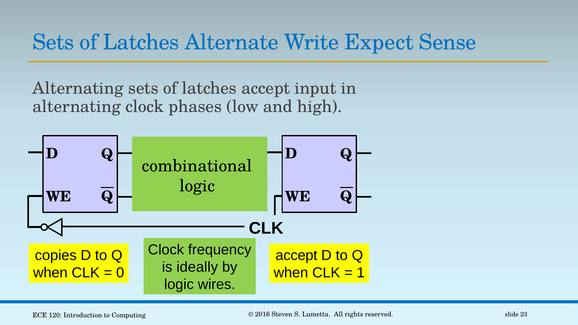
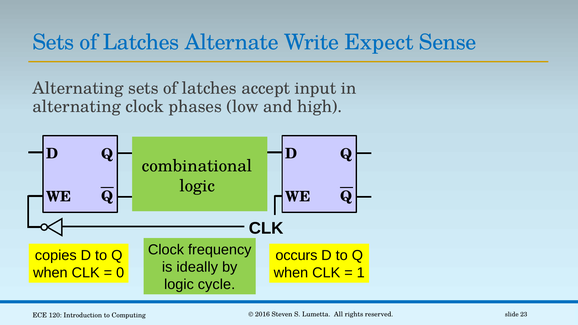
accept at (296, 256): accept -> occurs
wires: wires -> cycle
